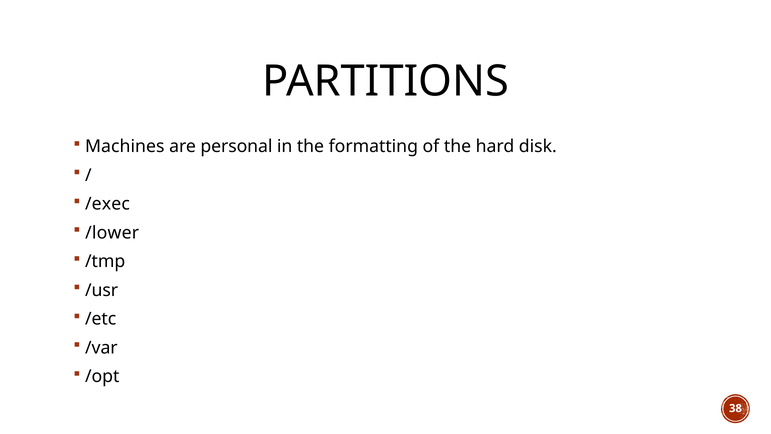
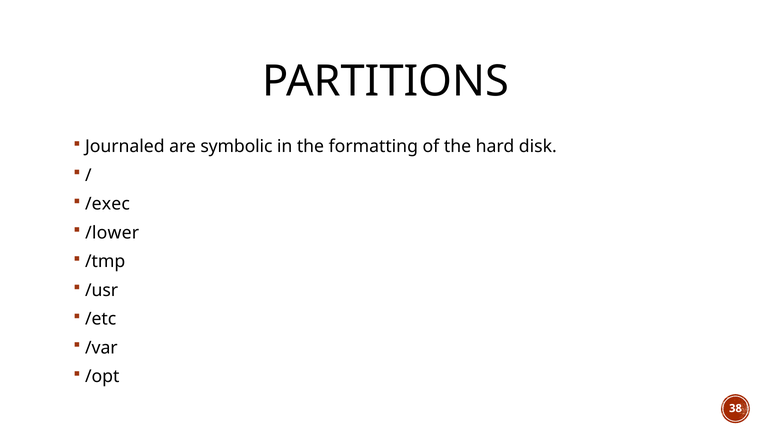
Machines: Machines -> Journaled
personal: personal -> symbolic
